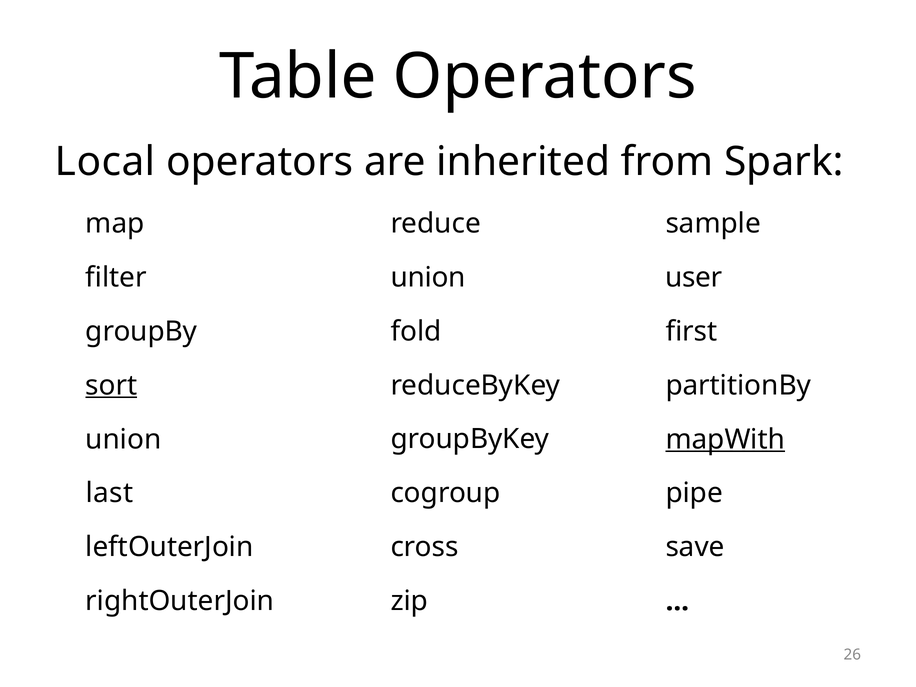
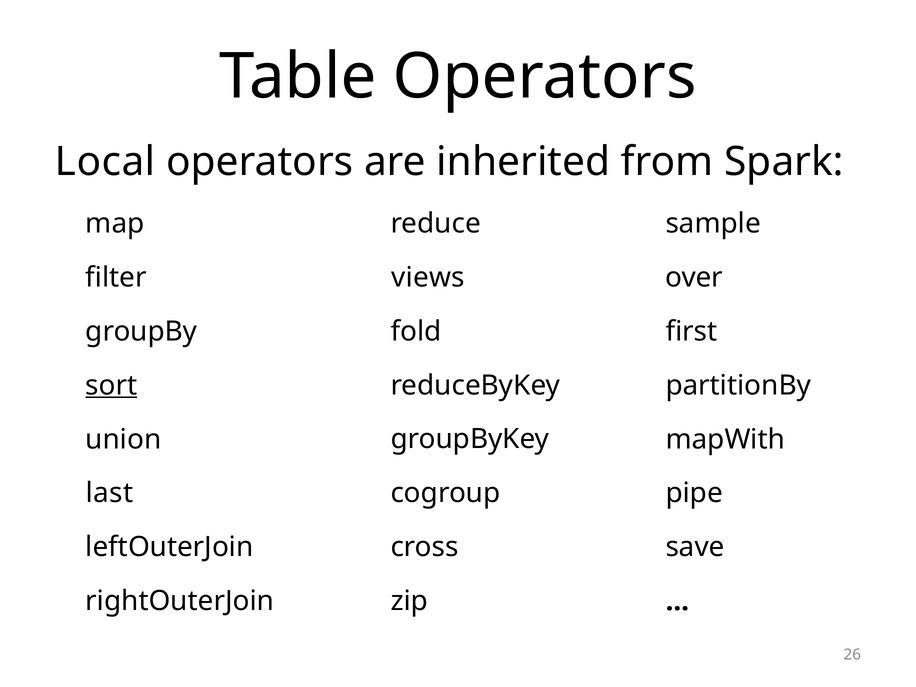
union at (428, 277): union -> views
user: user -> over
mapWith underline: present -> none
